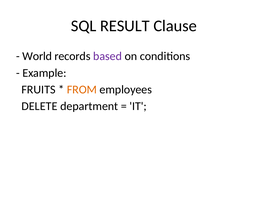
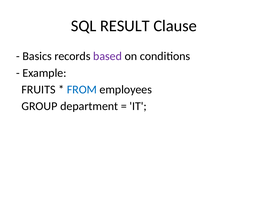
World: World -> Basics
FROM colour: orange -> blue
DELETE: DELETE -> GROUP
